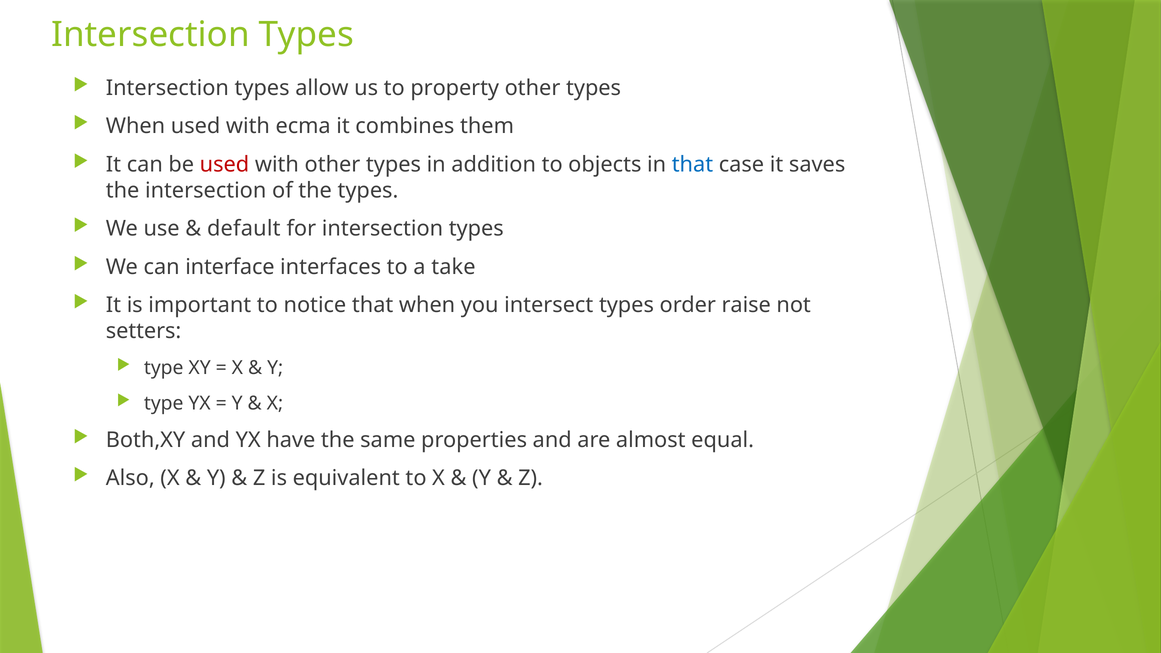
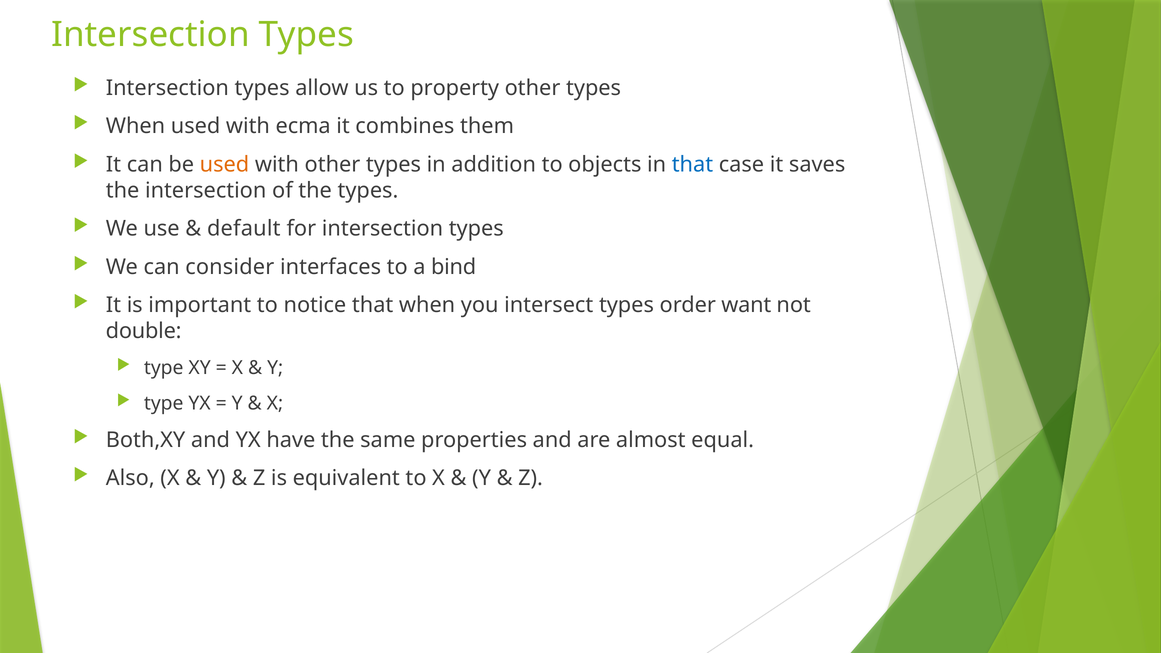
used at (224, 164) colour: red -> orange
interface: interface -> consider
take: take -> bind
raise: raise -> want
setters: setters -> double
